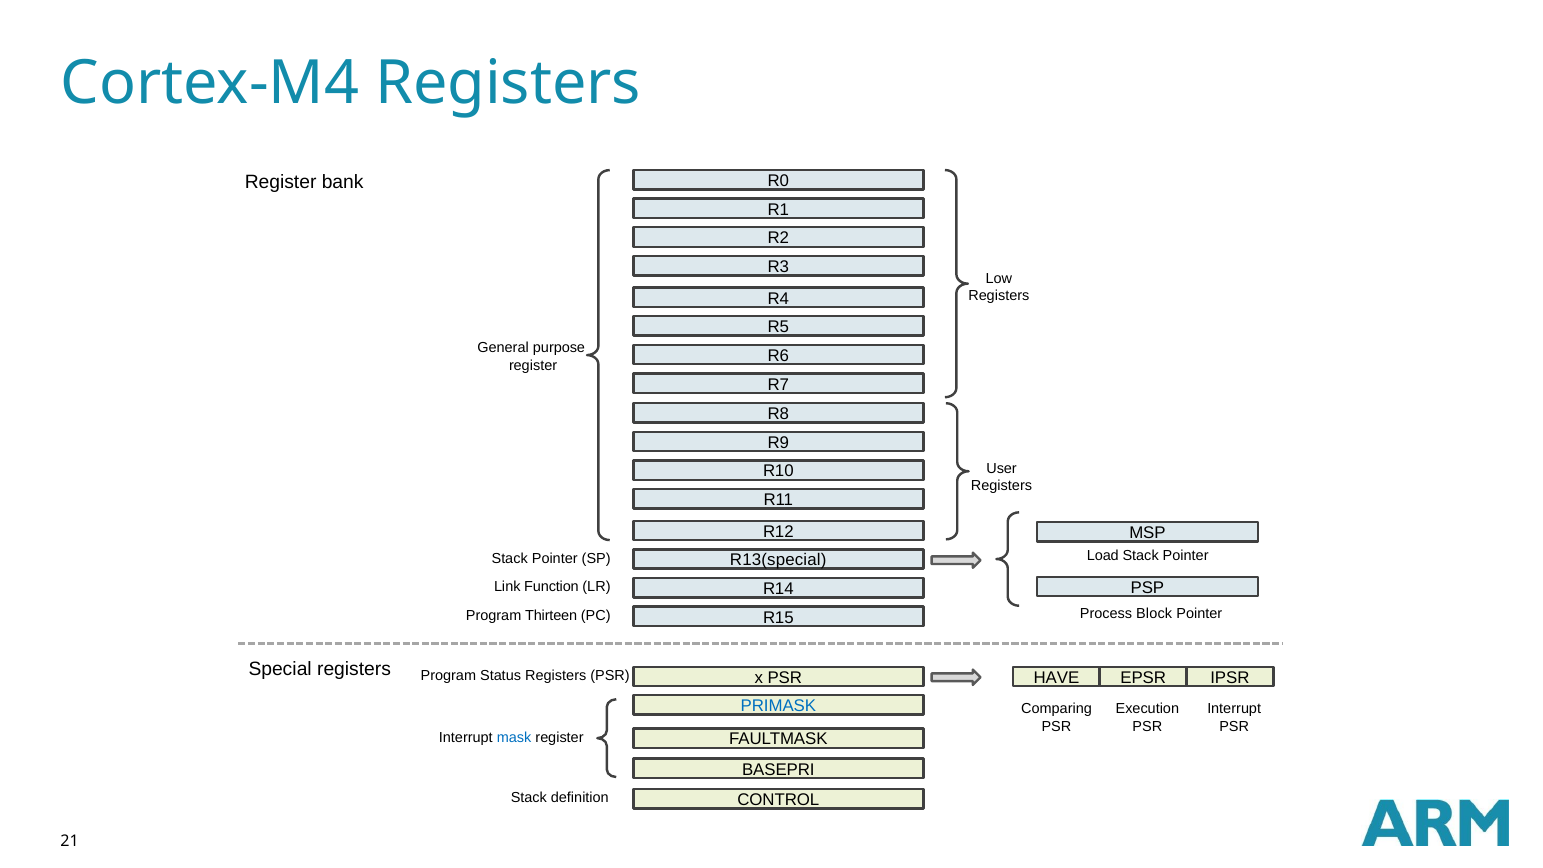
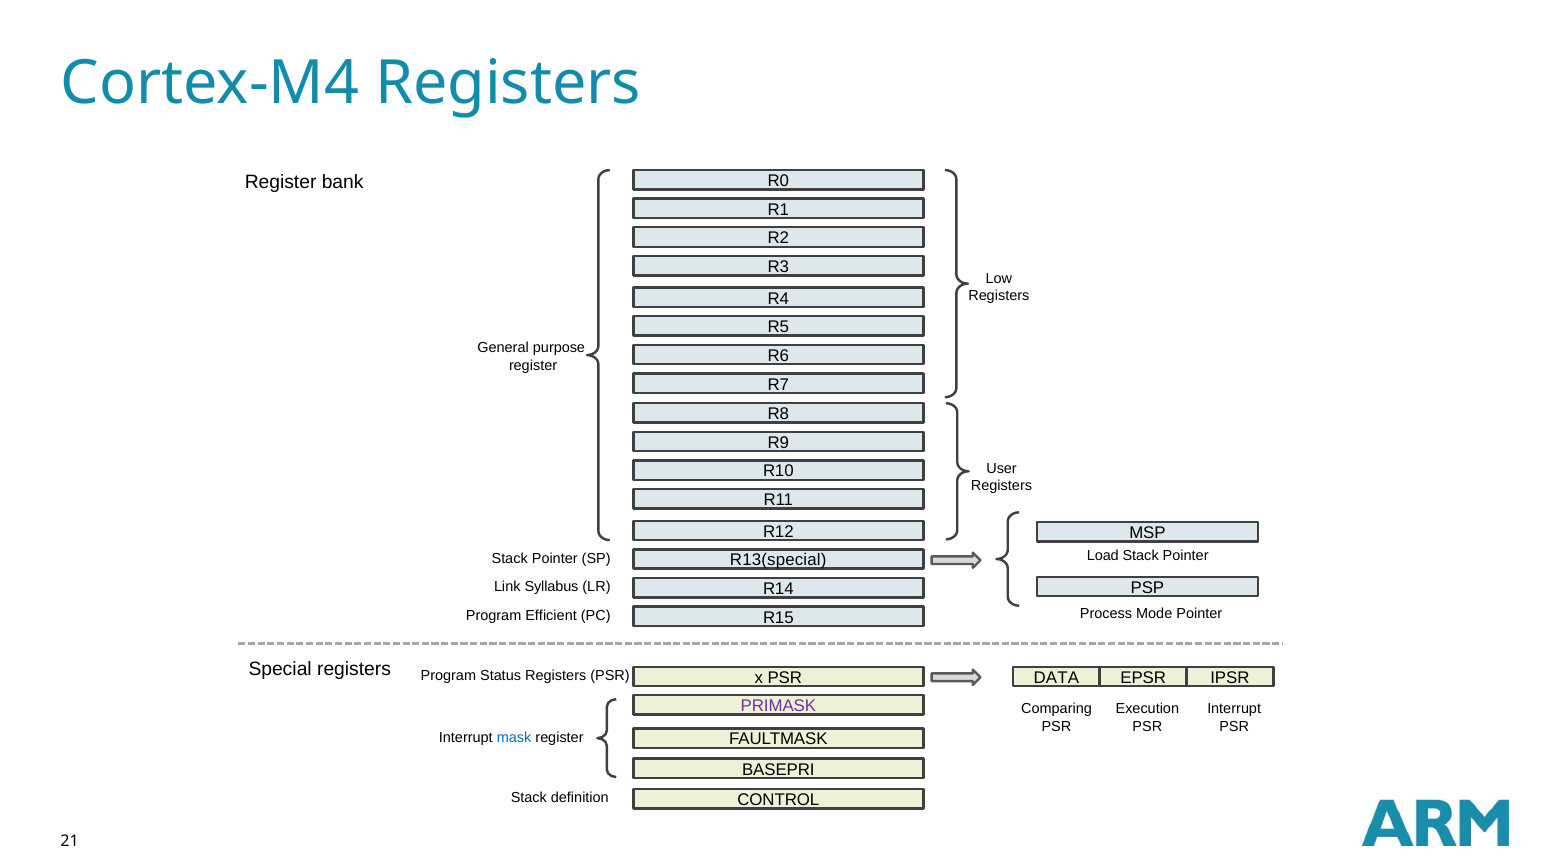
Function: Function -> Syllabus
Block: Block -> Mode
Thirteen: Thirteen -> Efficient
HAVE: HAVE -> DATA
PRIMASK colour: blue -> purple
